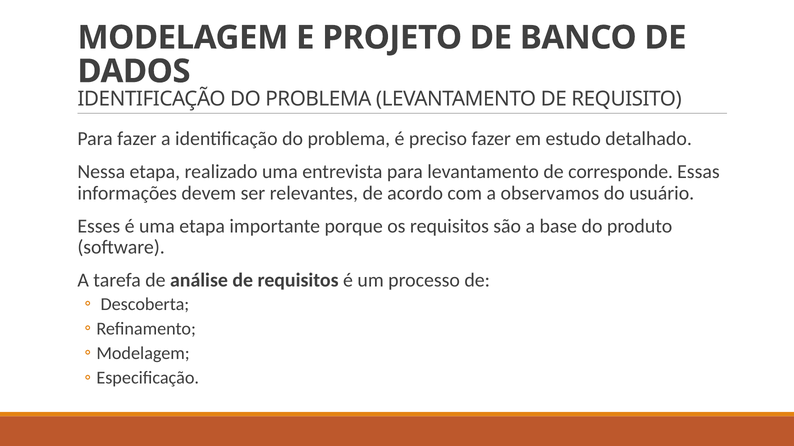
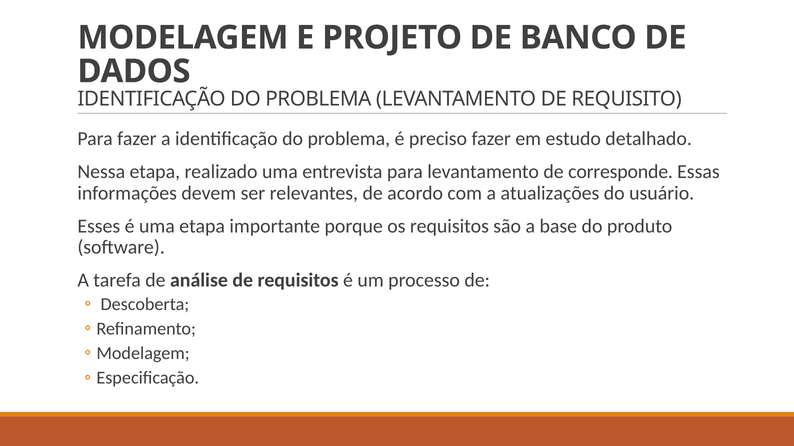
observamos: observamos -> atualizações
